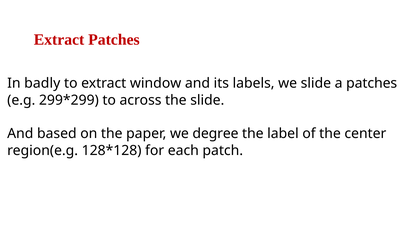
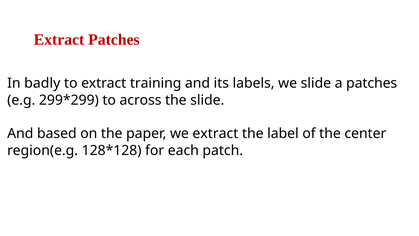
window: window -> training
we degree: degree -> extract
